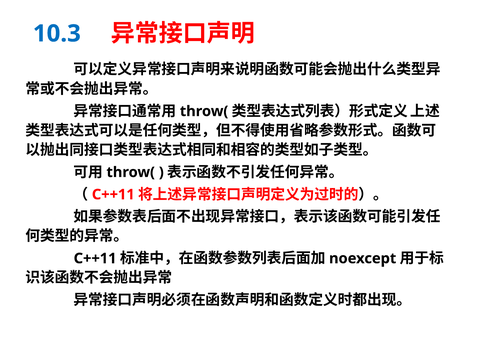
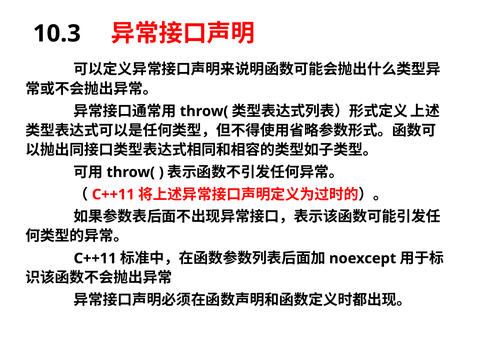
10.3 colour: blue -> black
